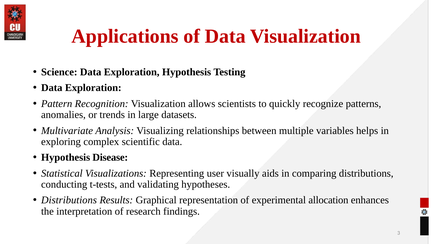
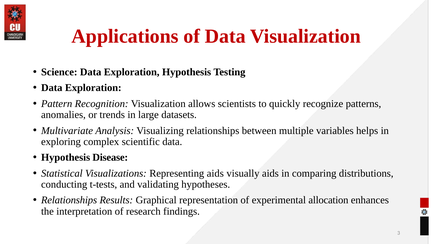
Representing user: user -> aids
Distributions at (69, 200): Distributions -> Relationships
